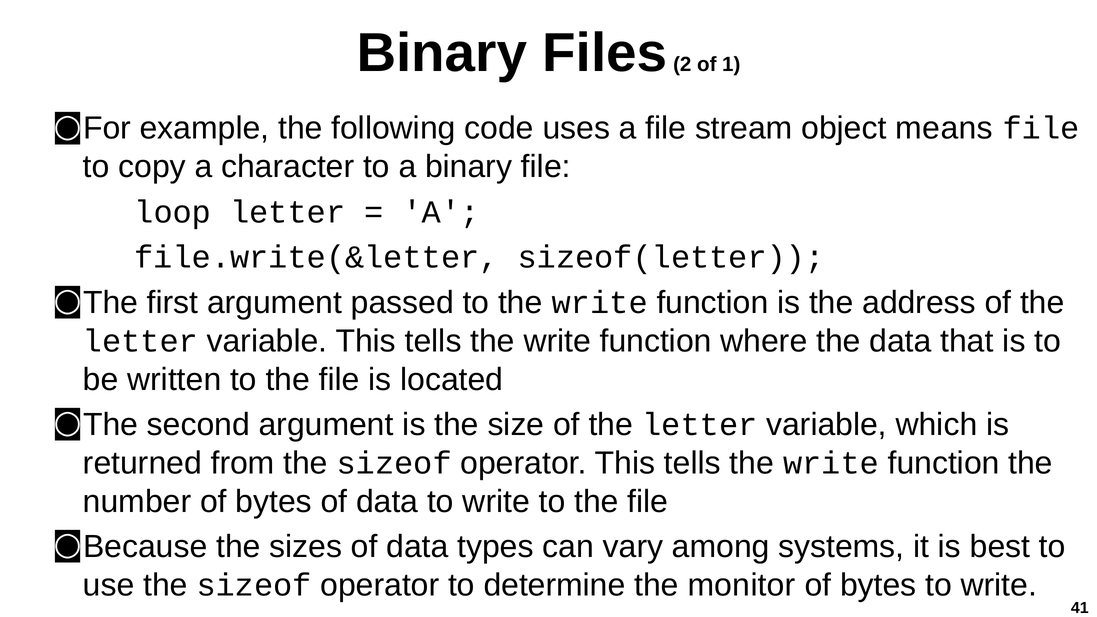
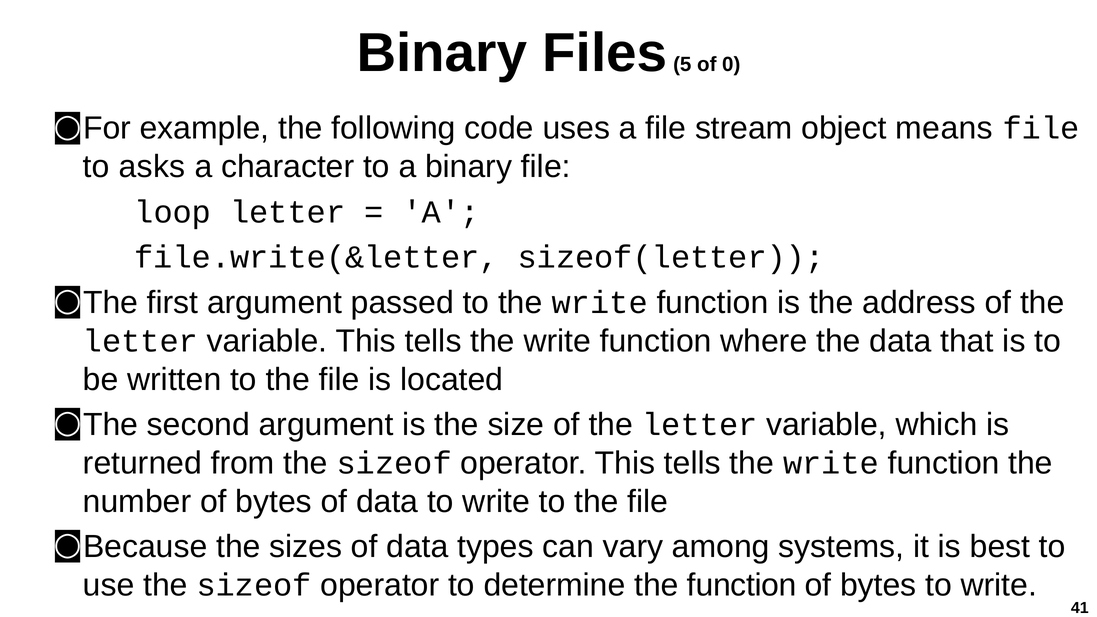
2: 2 -> 5
1: 1 -> 0
copy: copy -> asks
the monitor: monitor -> function
